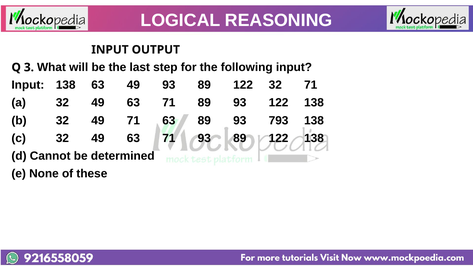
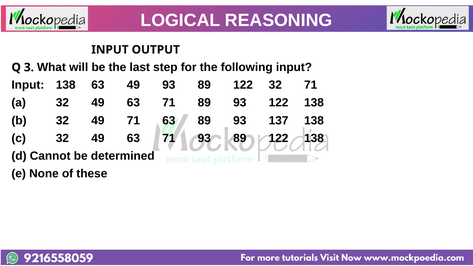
793: 793 -> 137
